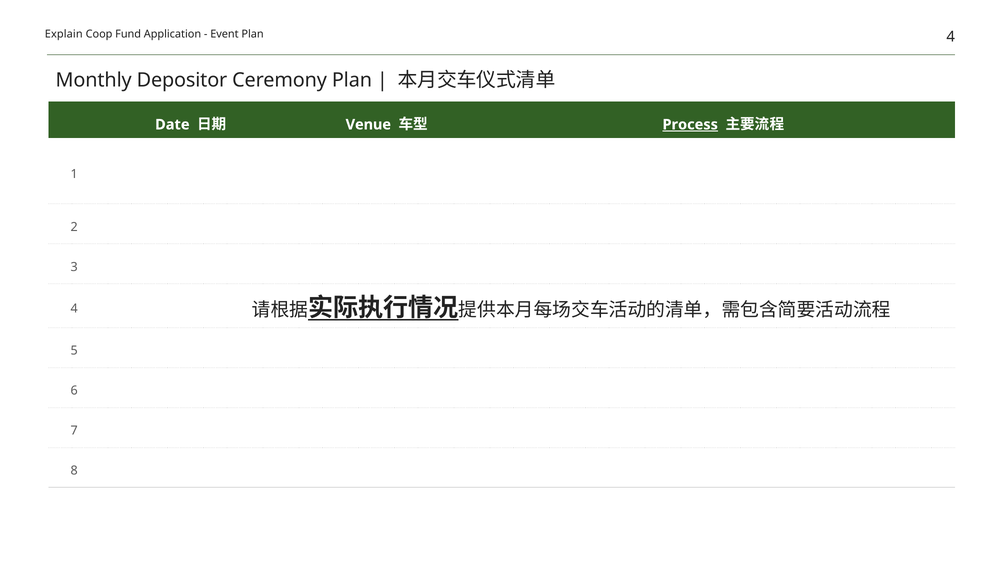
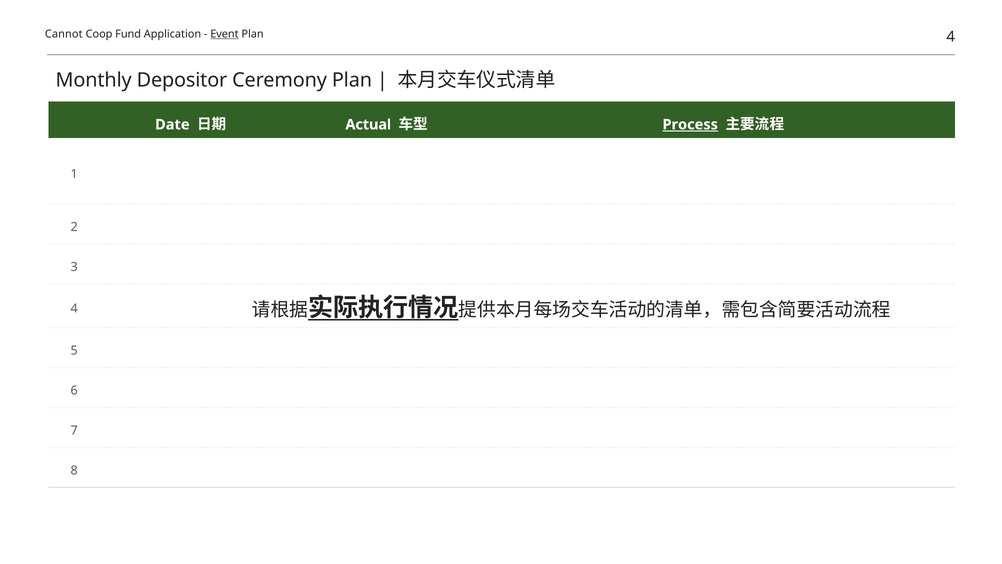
Explain: Explain -> Cannot
Event underline: none -> present
Venue: Venue -> Actual
